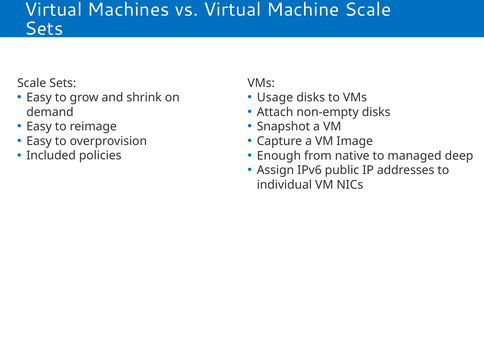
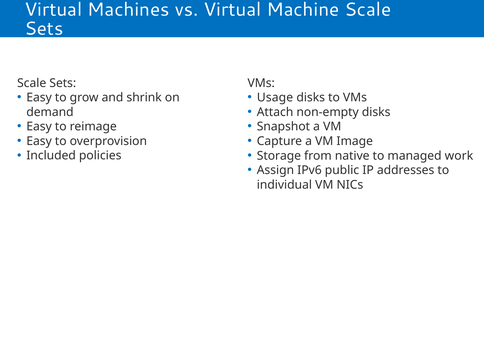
Enough: Enough -> Storage
deep: deep -> work
